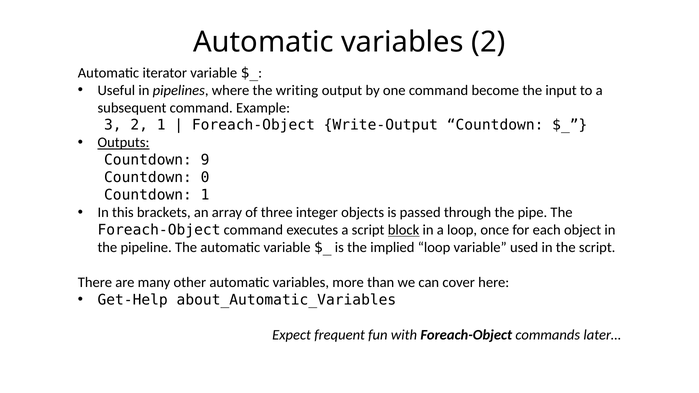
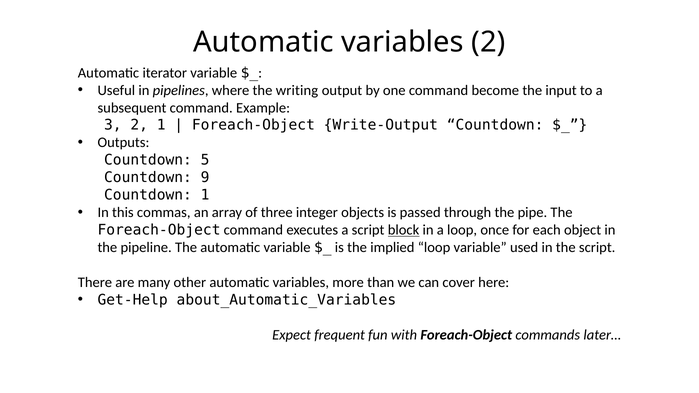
Outputs underline: present -> none
9: 9 -> 5
0: 0 -> 9
brackets: brackets -> commas
